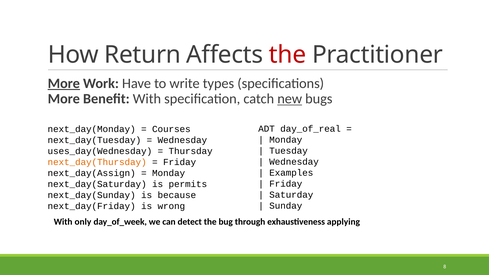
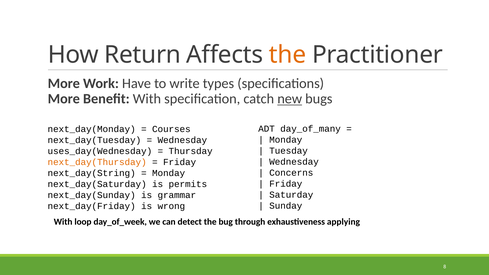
the at (288, 55) colour: red -> orange
More at (64, 83) underline: present -> none
day_of_real: day_of_real -> day_of_many
Examples: Examples -> Concerns
next_day(Assign: next_day(Assign -> next_day(String
because: because -> grammar
only: only -> loop
